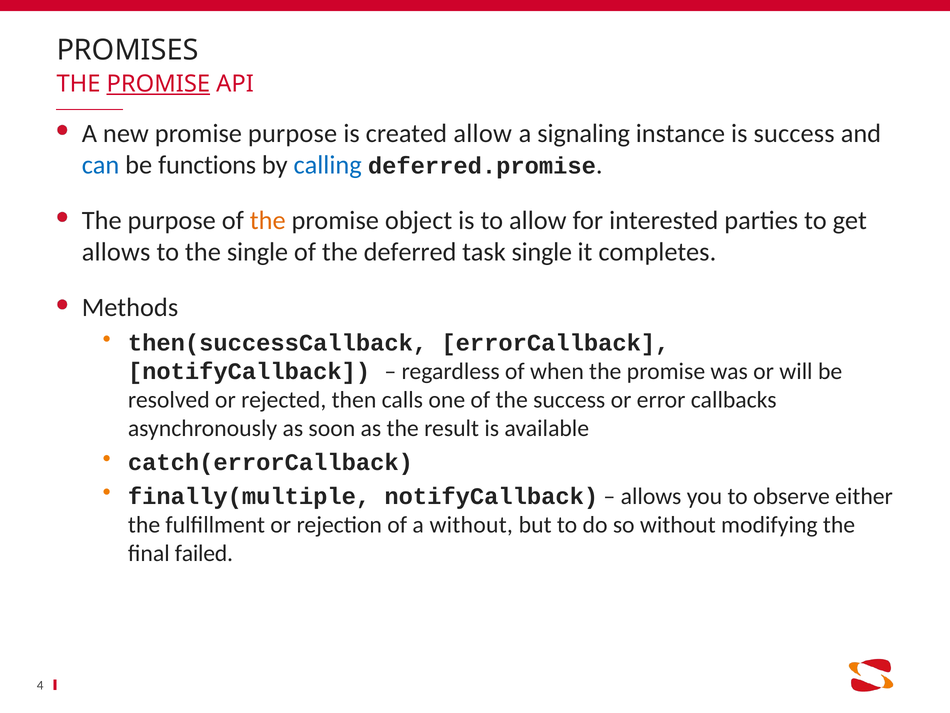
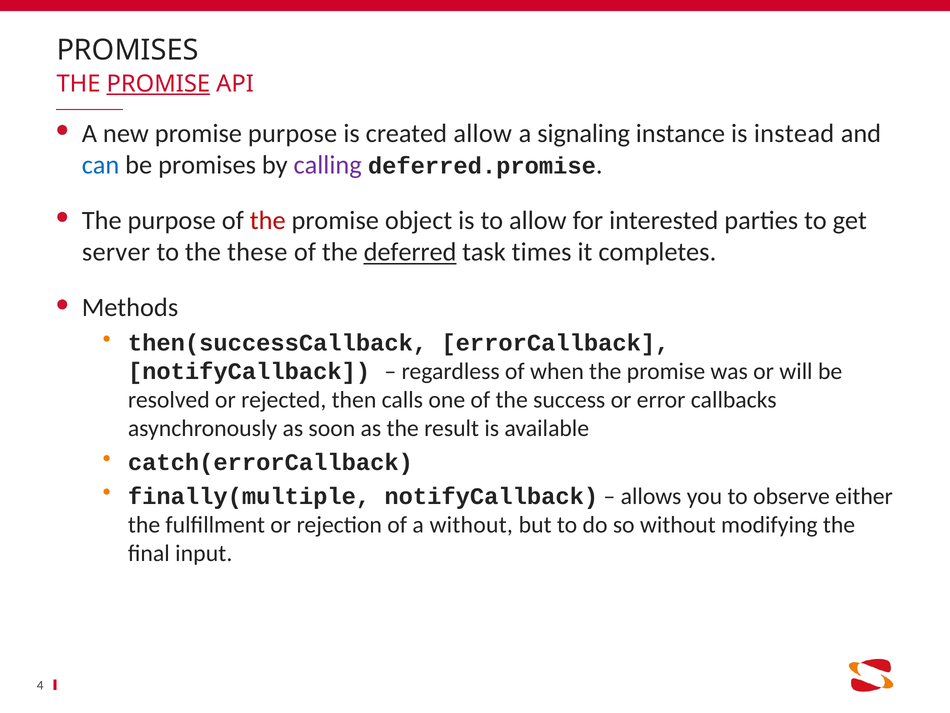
is success: success -> instead
be functions: functions -> promises
calling colour: blue -> purple
the at (268, 220) colour: orange -> red
allows at (116, 252): allows -> server
the single: single -> these
deferred underline: none -> present
task single: single -> times
failed: failed -> input
